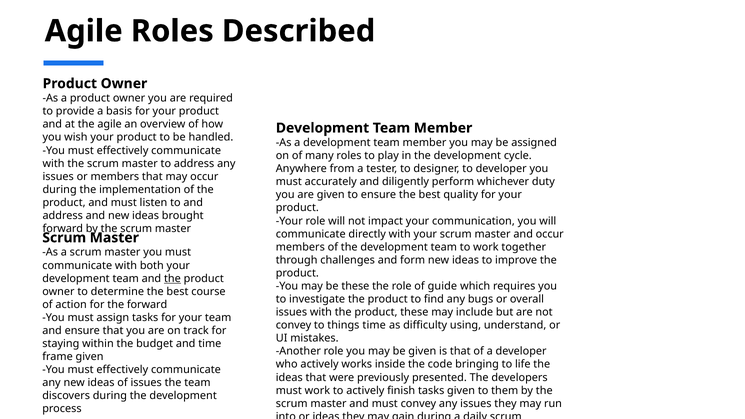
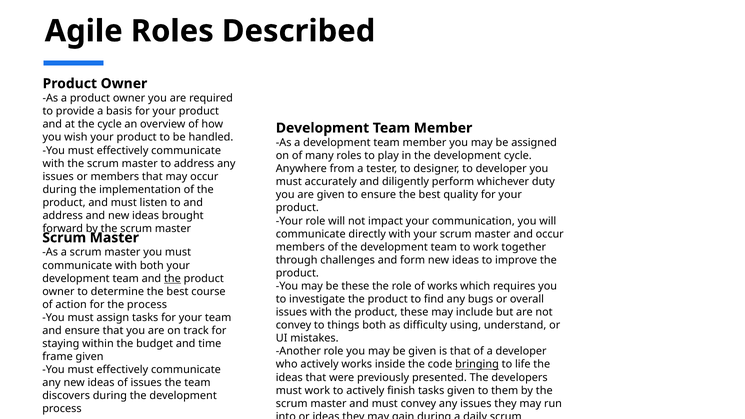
the agile: agile -> cycle
of guide: guide -> works
the forward: forward -> process
things time: time -> both
bringing underline: none -> present
